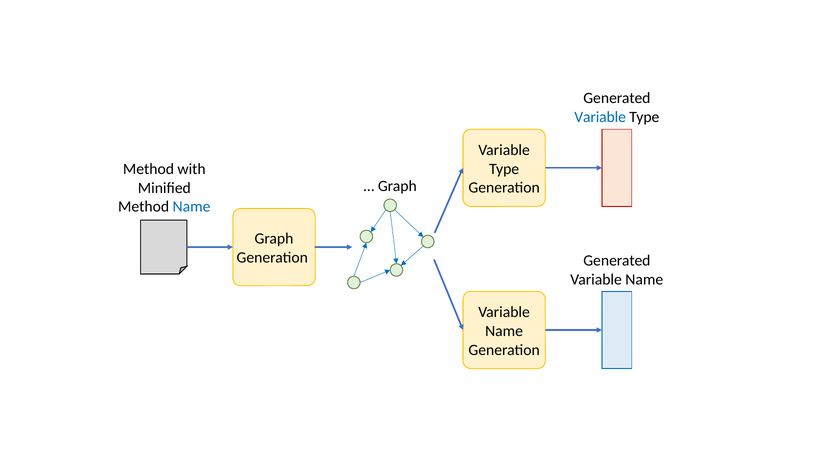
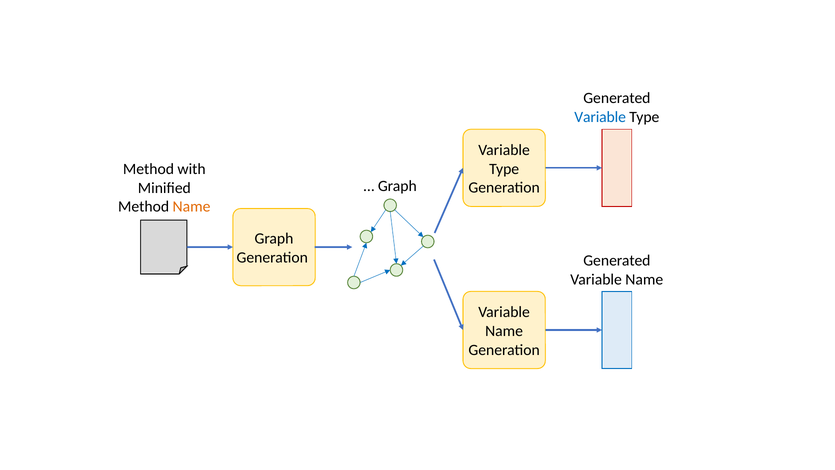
Name at (192, 207) colour: blue -> orange
